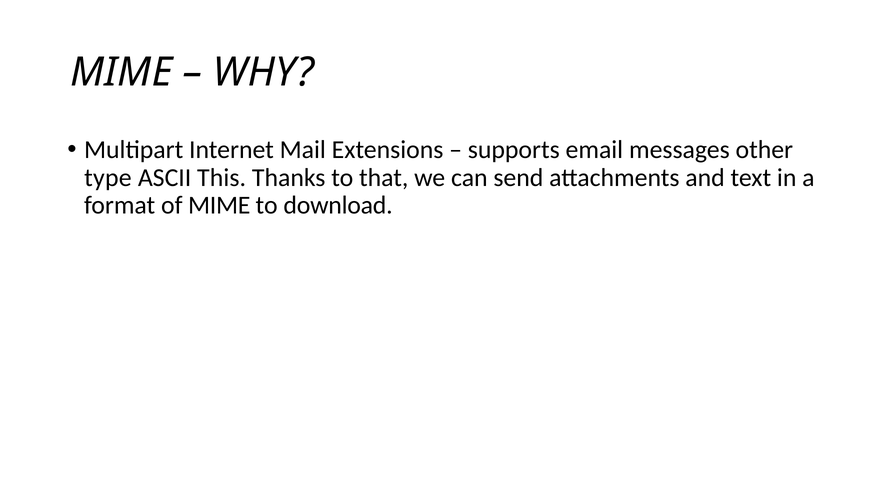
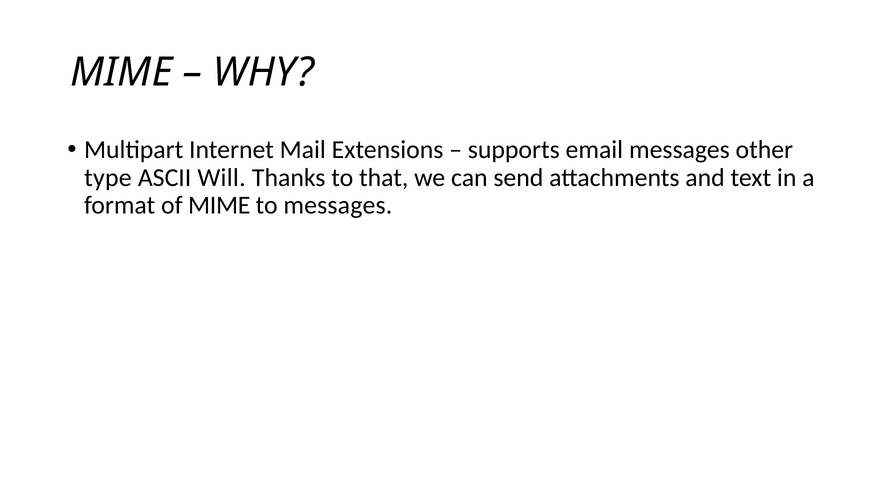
This: This -> Will
to download: download -> messages
